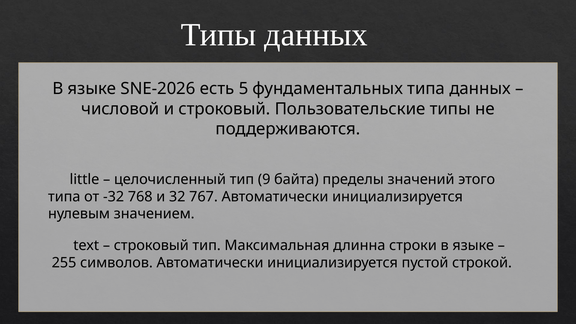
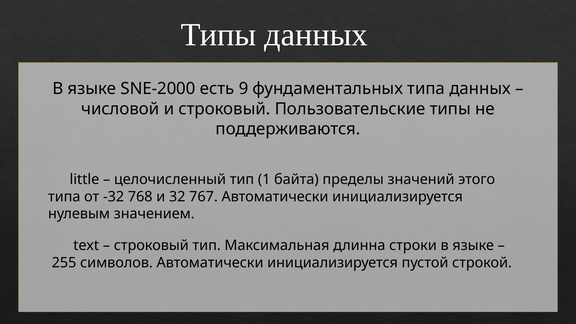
SNE-2026: SNE-2026 -> SNE-2000
5: 5 -> 9
9: 9 -> 1
